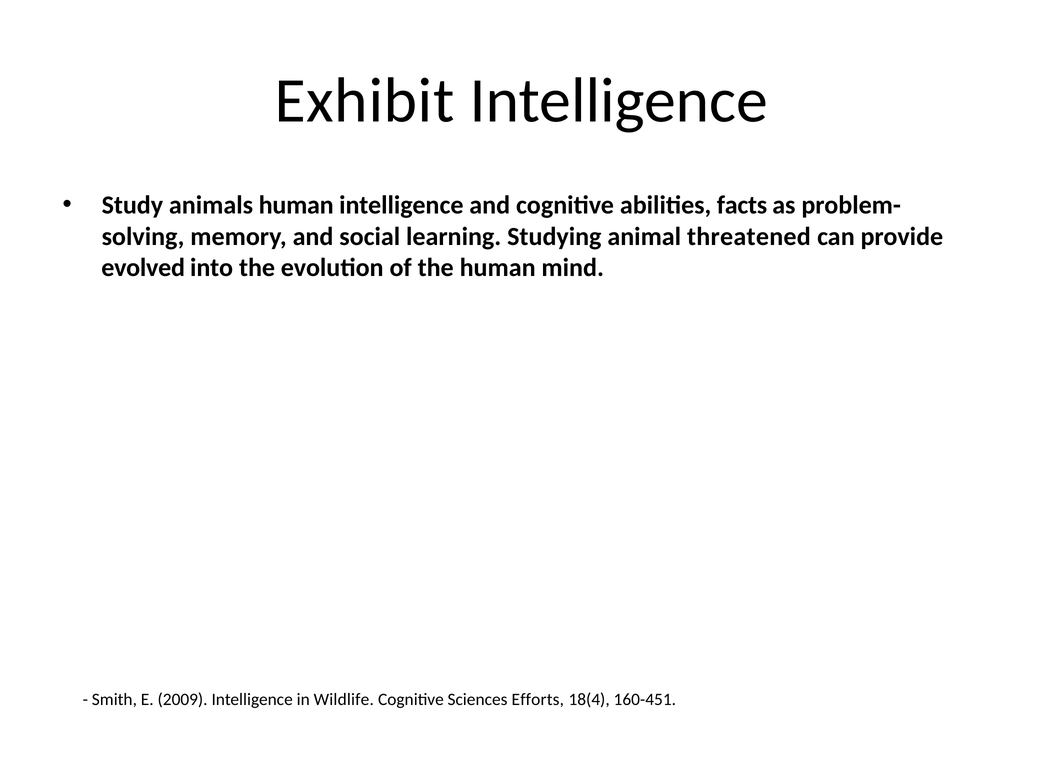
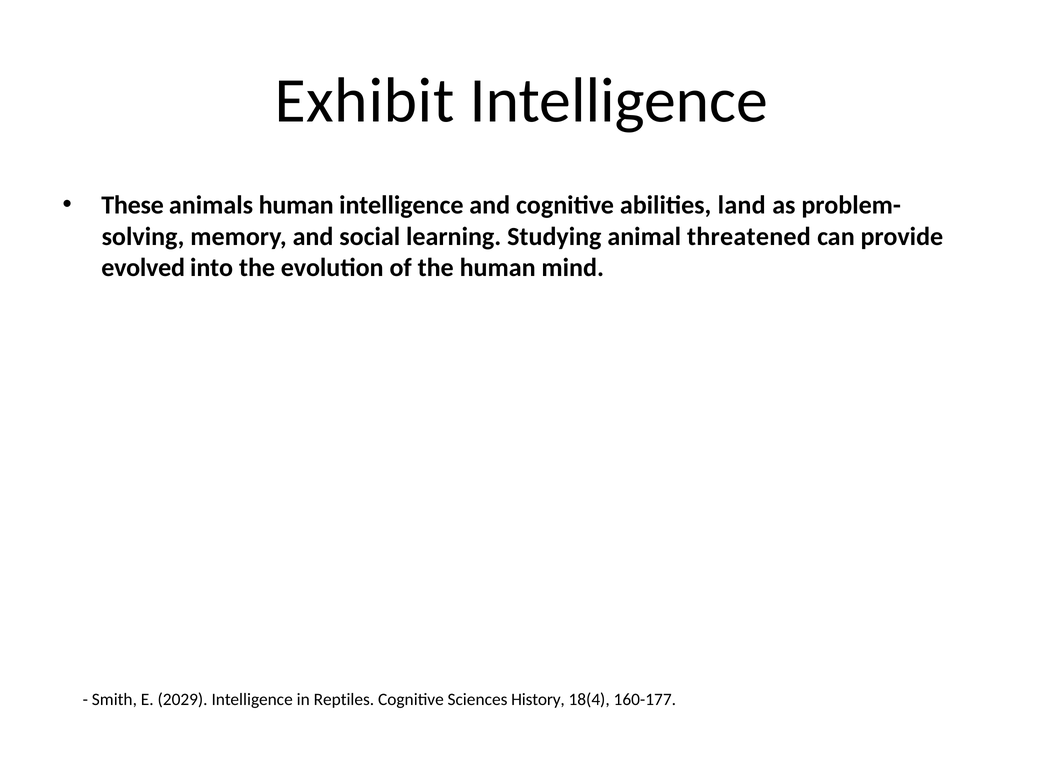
Study: Study -> These
facts: facts -> land
2009: 2009 -> 2029
Wildlife: Wildlife -> Reptiles
Efforts: Efforts -> History
160-451: 160-451 -> 160-177
